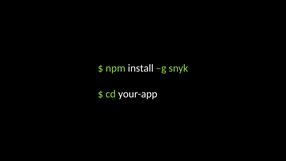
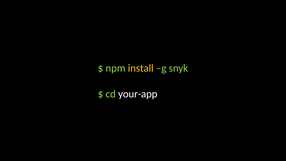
install colour: white -> yellow
